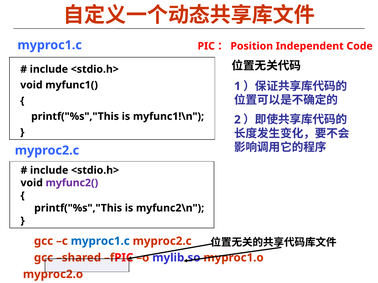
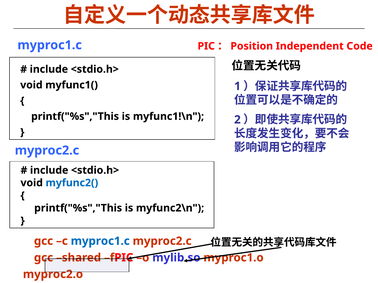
myfunc2( colour: purple -> blue
